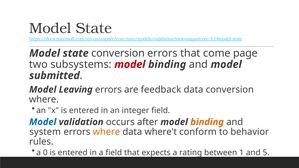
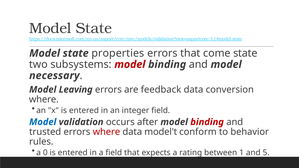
state conversion: conversion -> properties
come page: page -> state
submitted: submitted -> necessary
binding at (207, 122) colour: orange -> red
system: system -> trusted
where at (106, 132) colour: orange -> red
where't: where't -> model't
